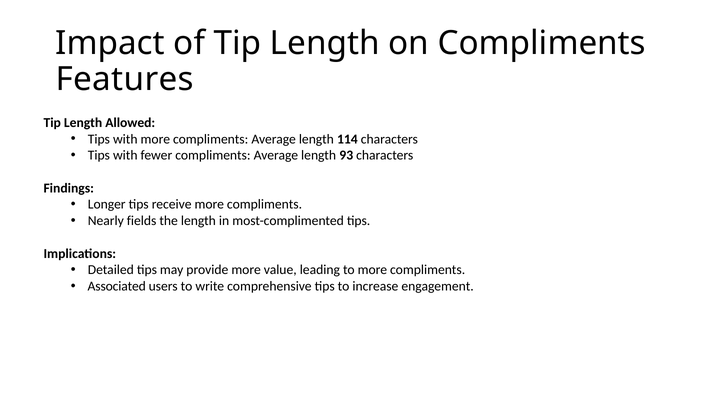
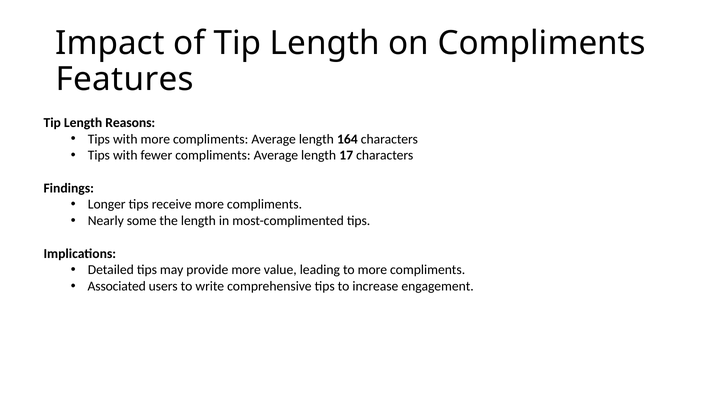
Allowed: Allowed -> Reasons
114: 114 -> 164
93: 93 -> 17
fields: fields -> some
